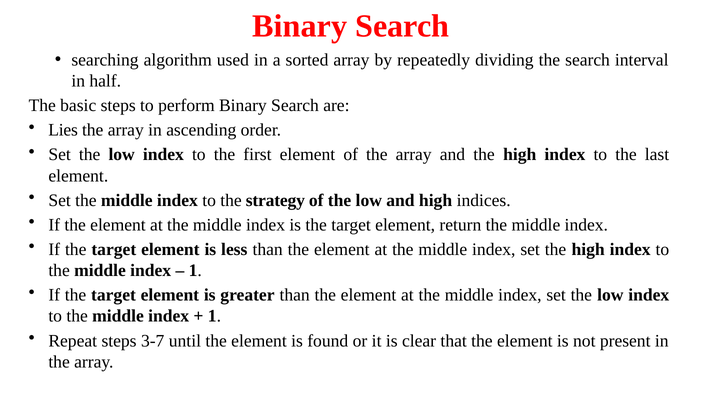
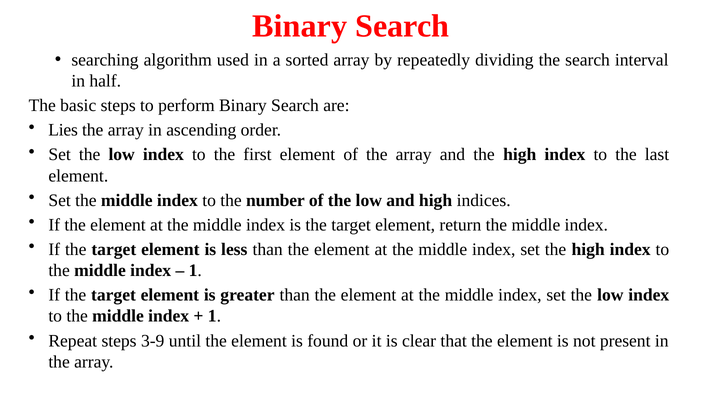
strategy: strategy -> number
3-7: 3-7 -> 3-9
